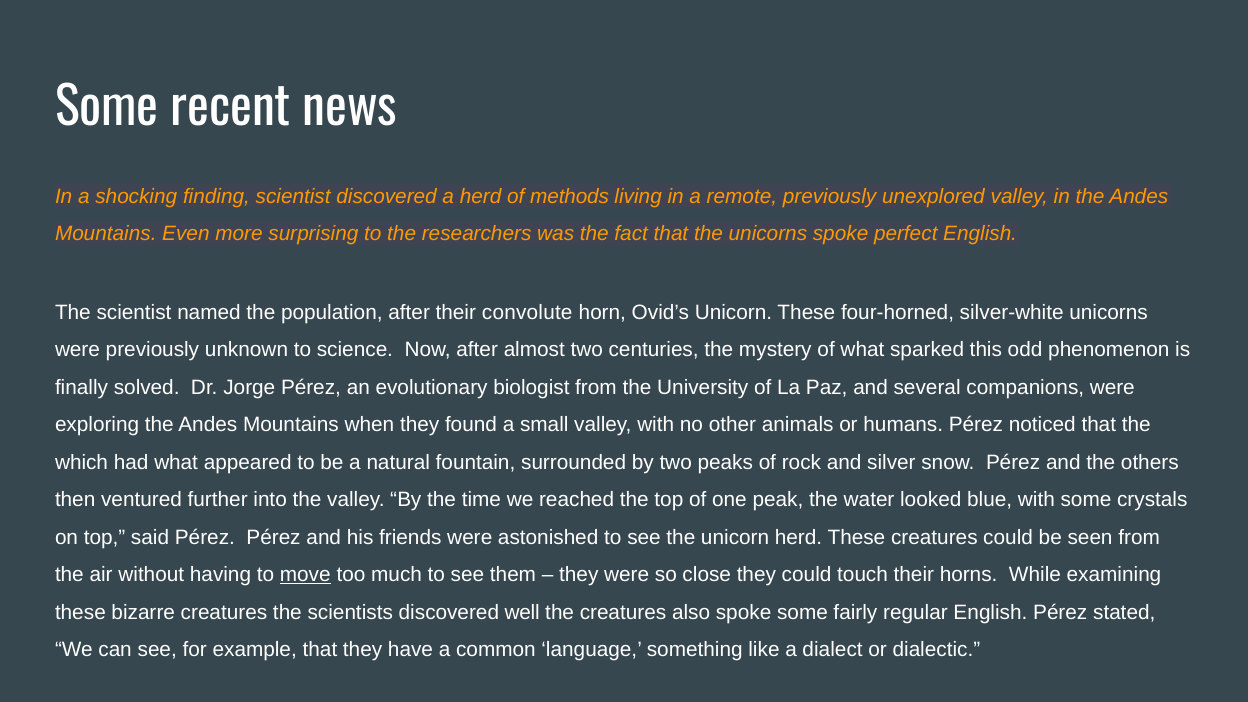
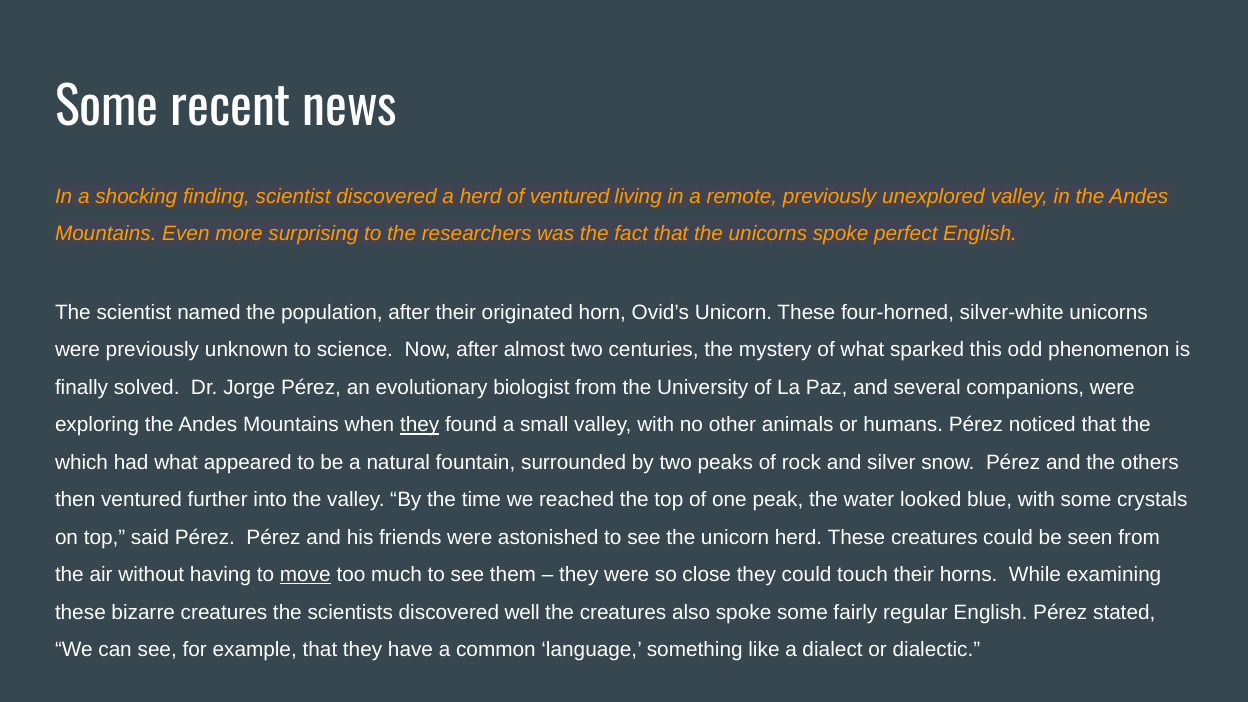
of methods: methods -> ventured
their convolute: convolute -> originated
they at (420, 425) underline: none -> present
